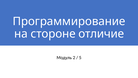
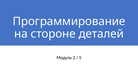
отличие: отличие -> деталей
